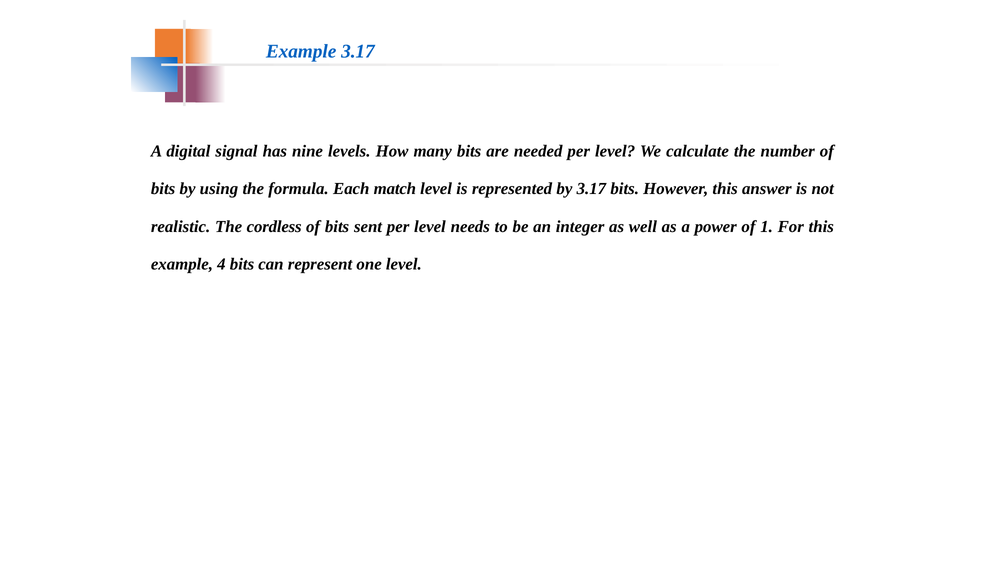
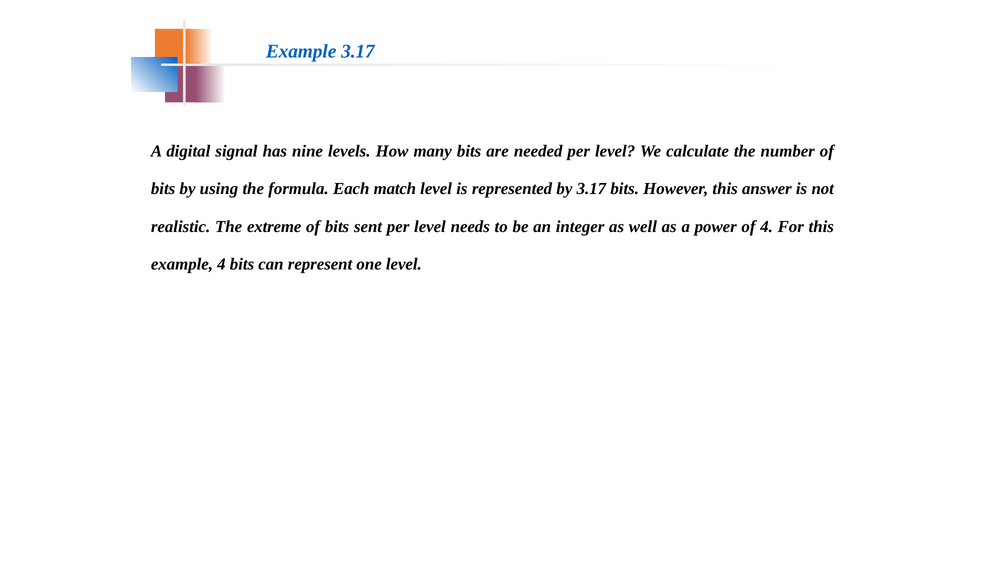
cordless: cordless -> extreme
of 1: 1 -> 4
